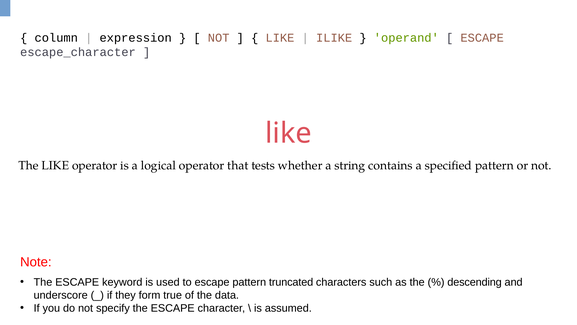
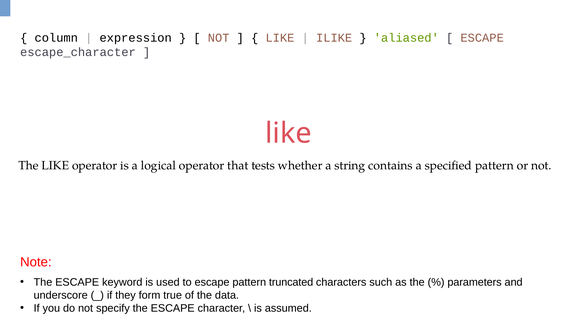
operand: operand -> aliased
descending: descending -> parameters
